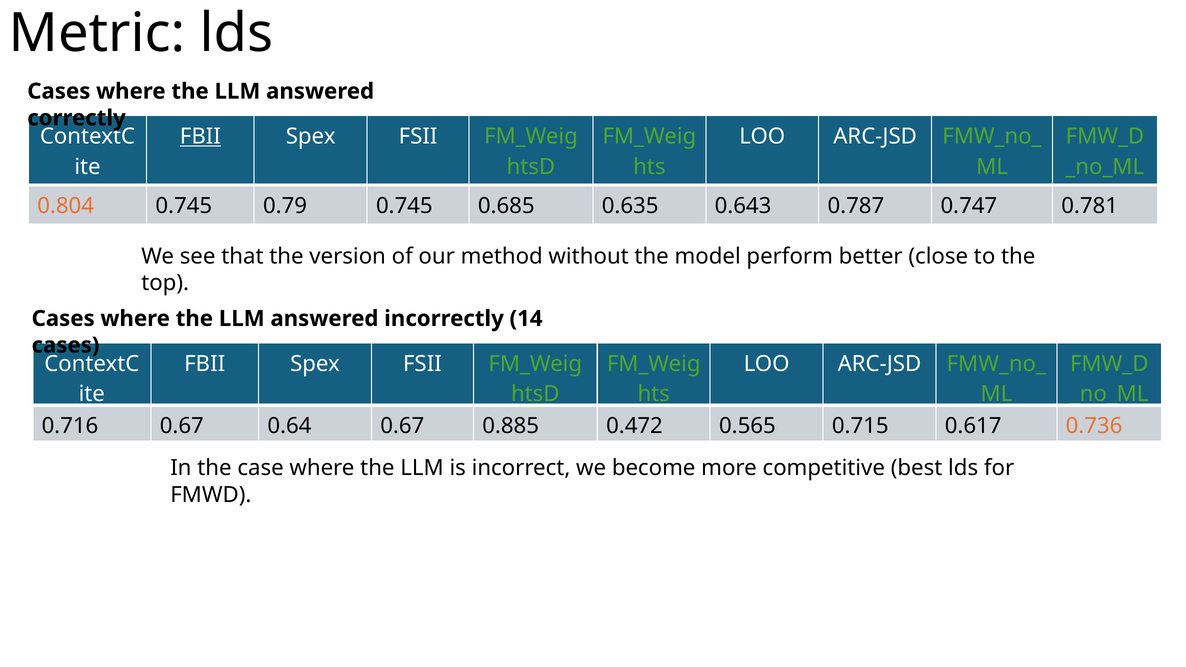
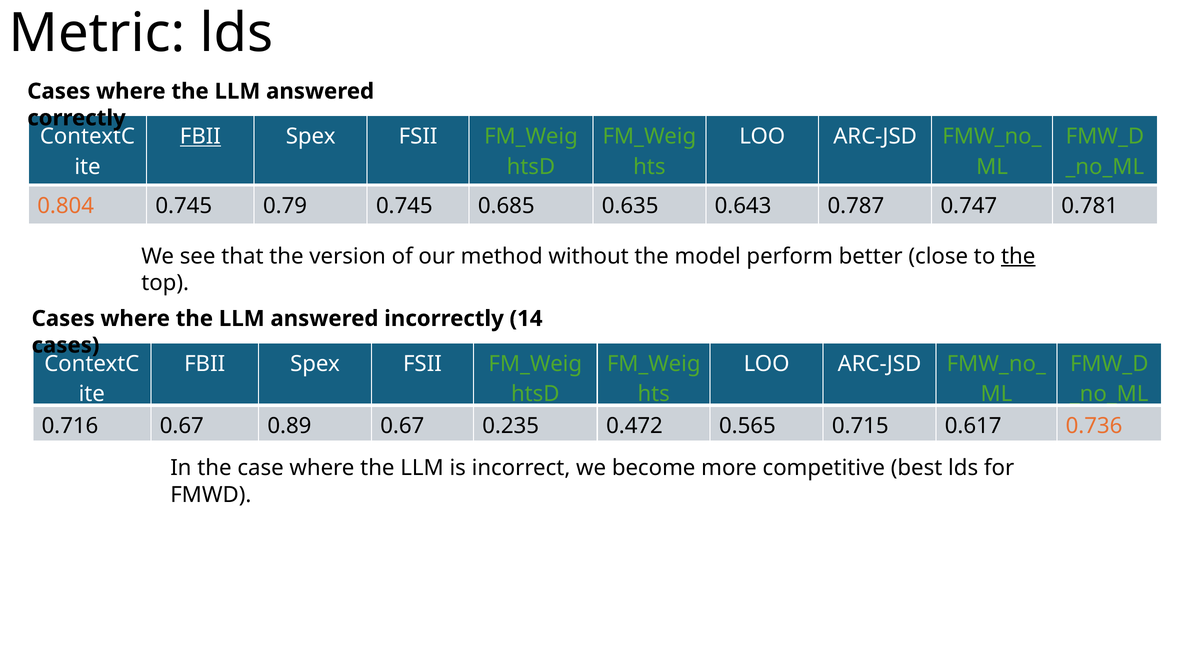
the at (1018, 256) underline: none -> present
0.64: 0.64 -> 0.89
0.885: 0.885 -> 0.235
